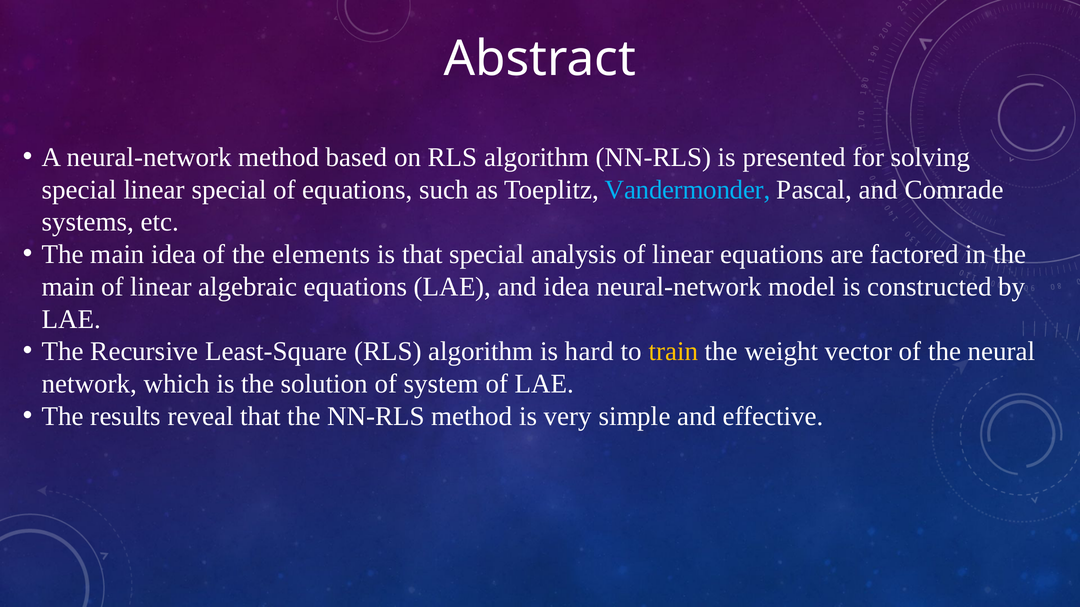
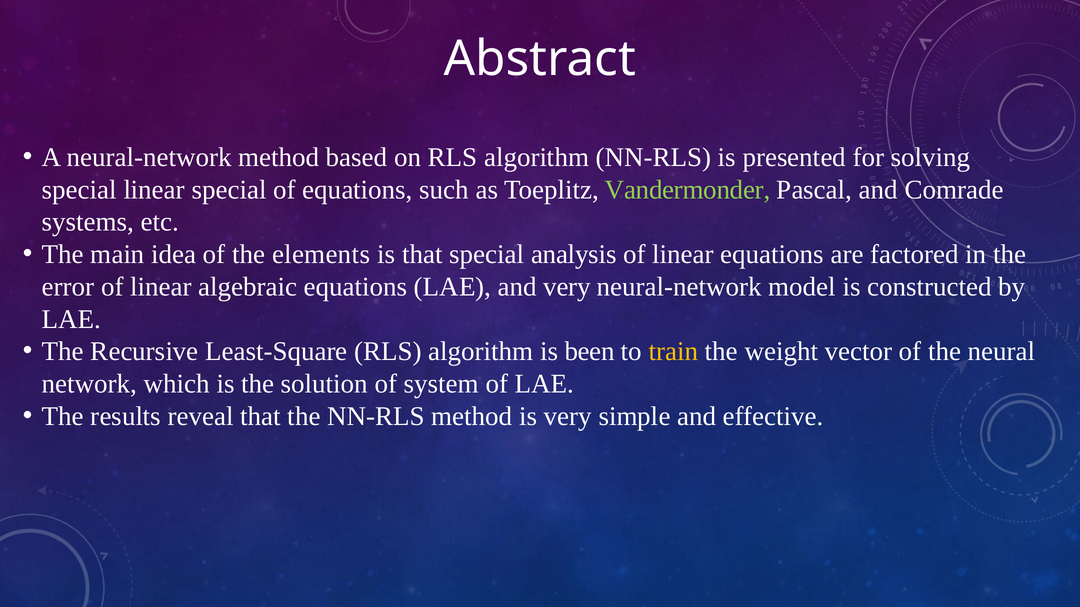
Vandermonder colour: light blue -> light green
main at (68, 287): main -> error
and idea: idea -> very
hard: hard -> been
